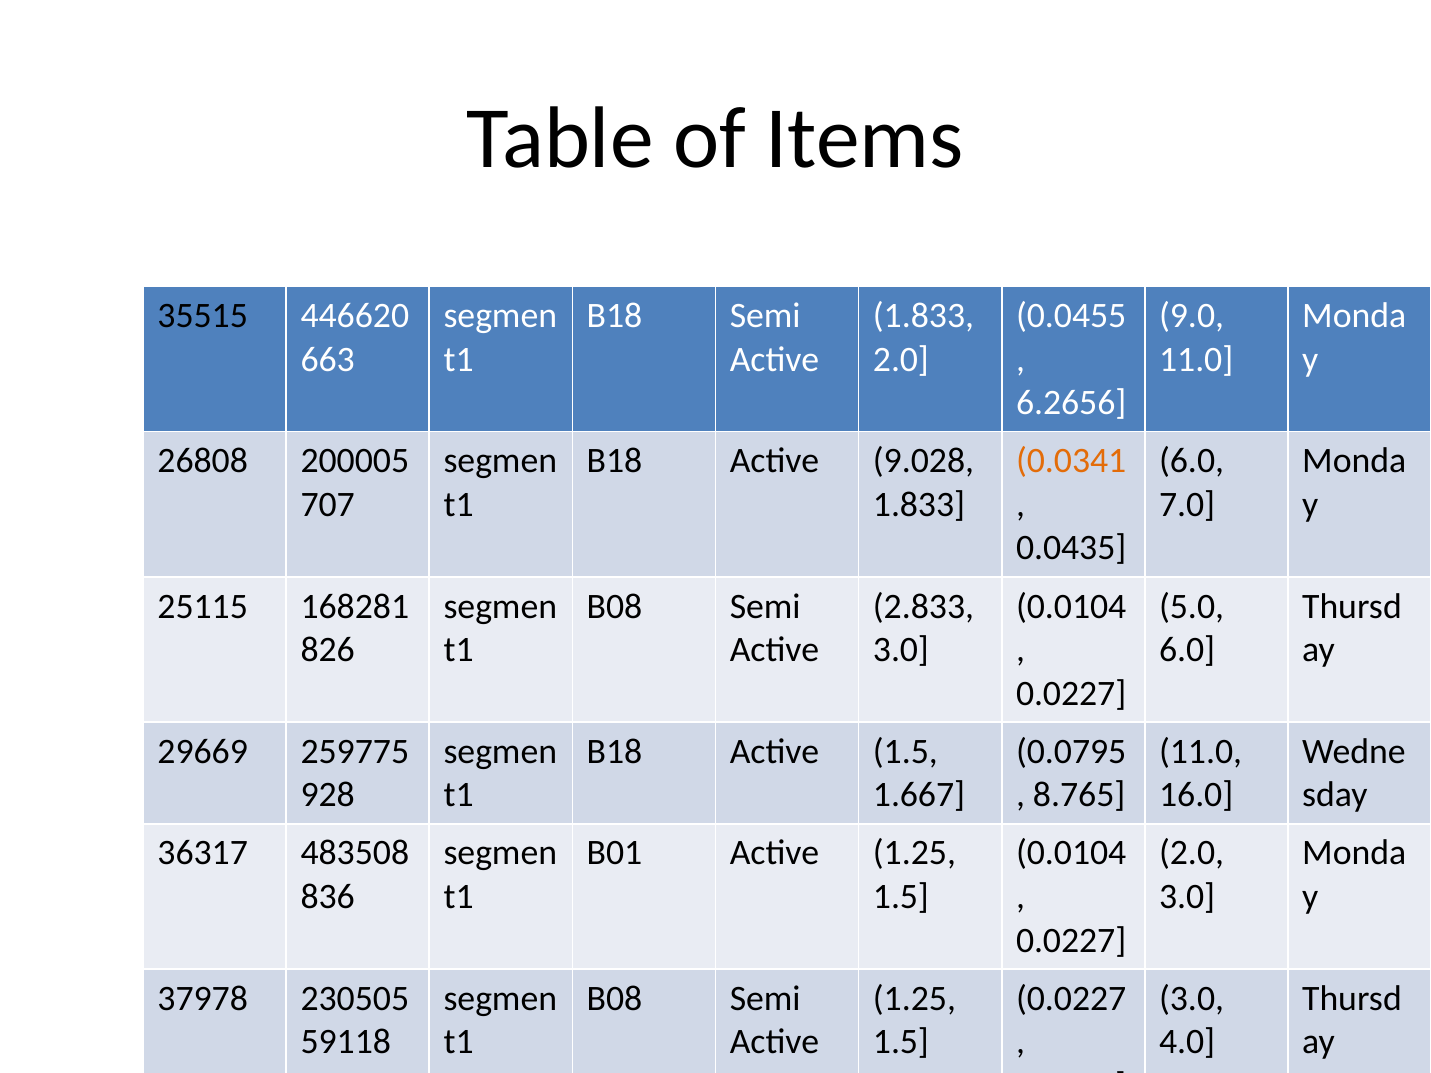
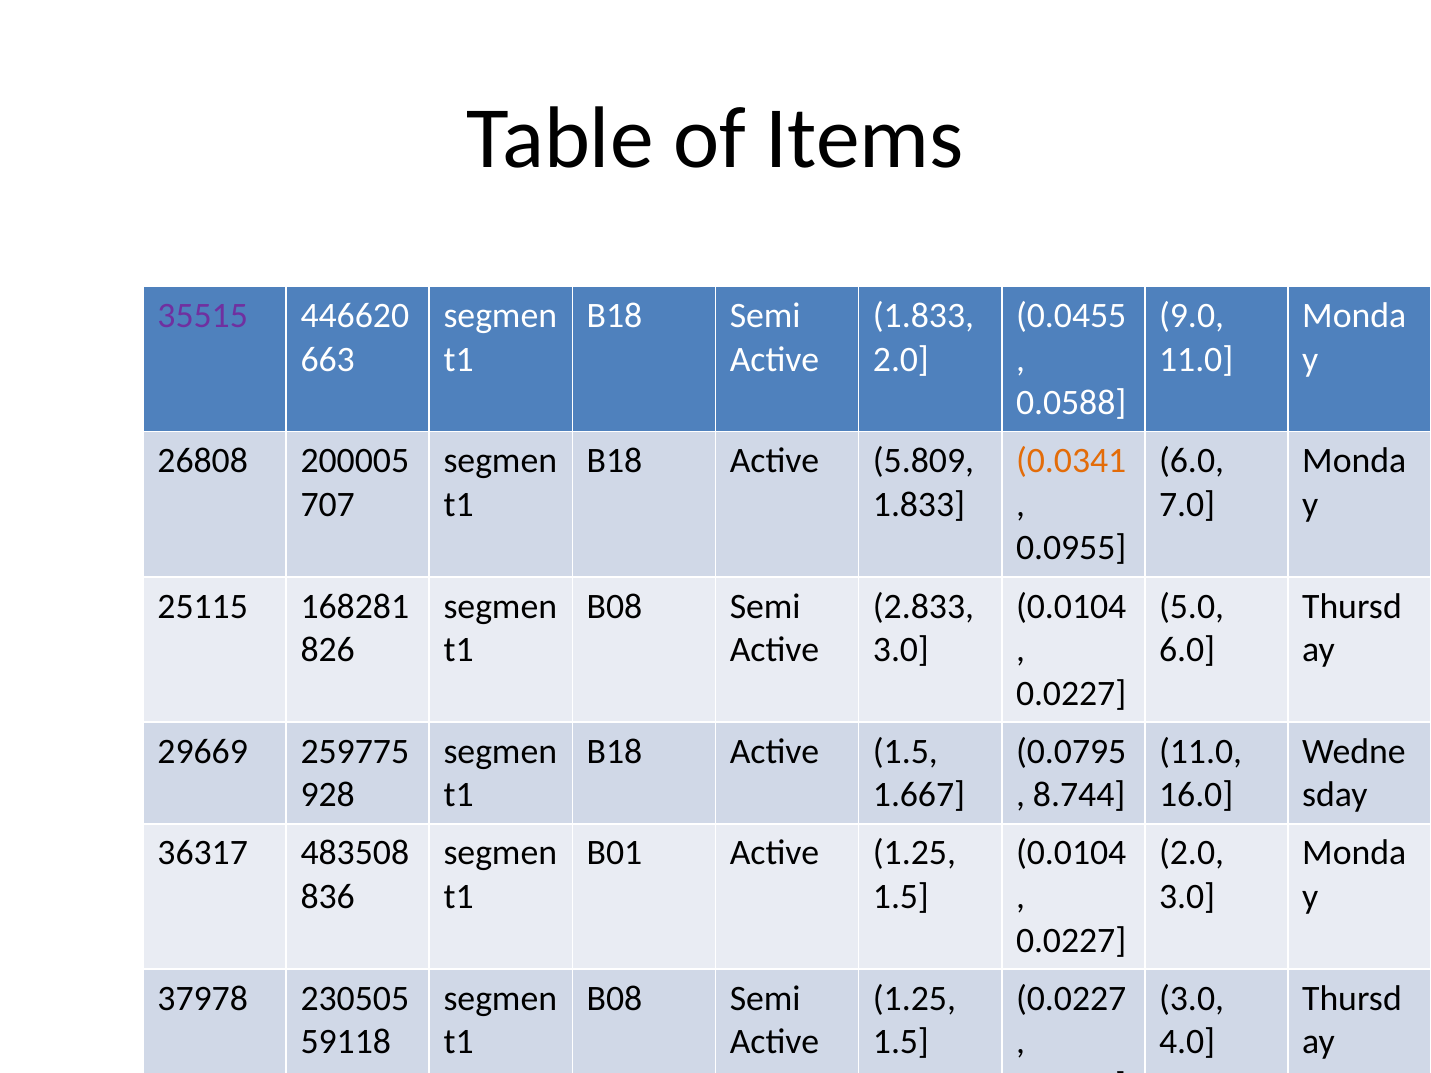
35515 colour: black -> purple
6.2656: 6.2656 -> 0.0588
9.028: 9.028 -> 5.809
0.0435: 0.0435 -> 0.0955
8.765: 8.765 -> 8.744
